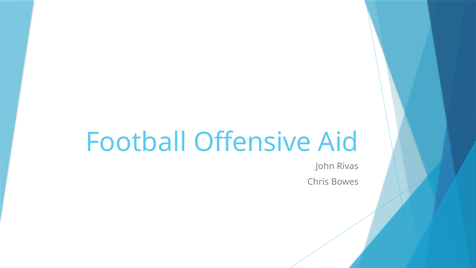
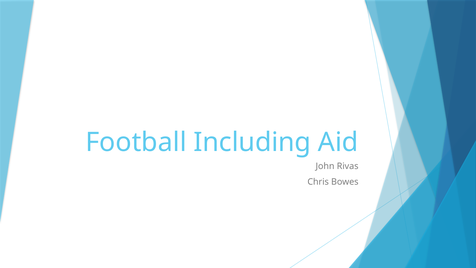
Offensive: Offensive -> Including
